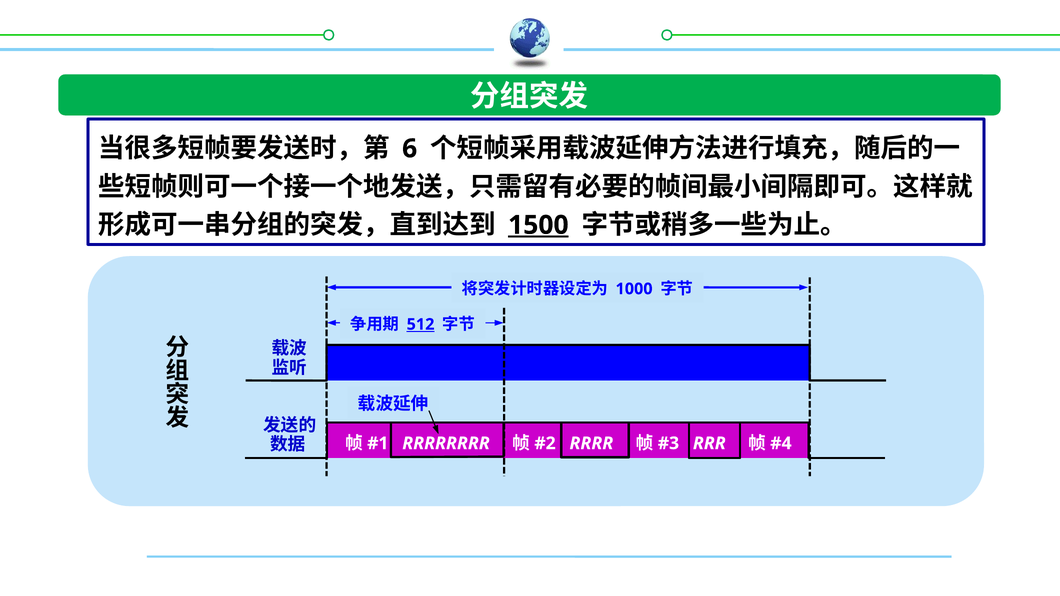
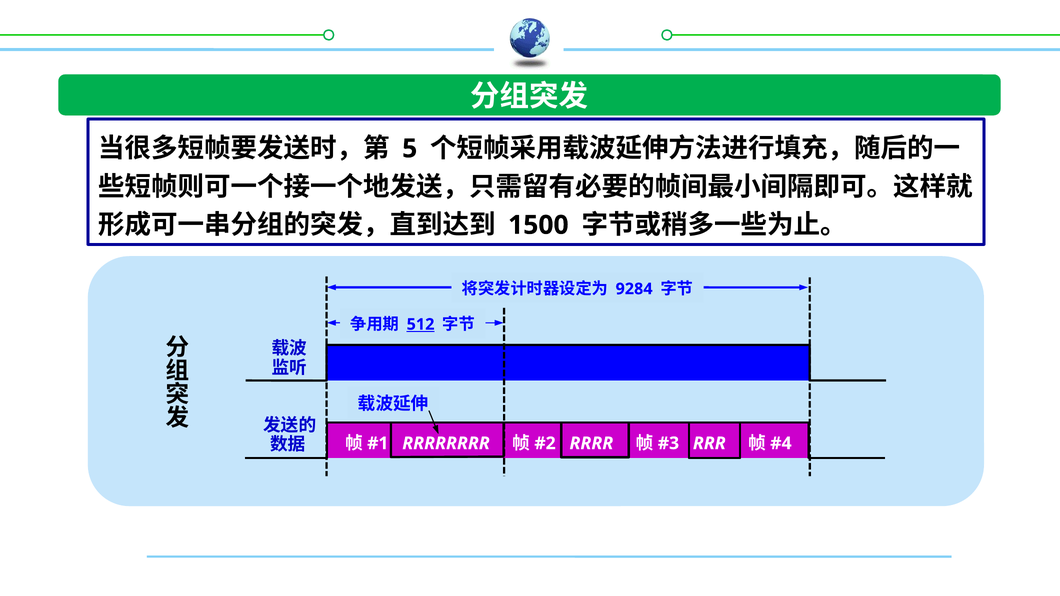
6: 6 -> 5
1500 underline: present -> none
1000: 1000 -> 9284
